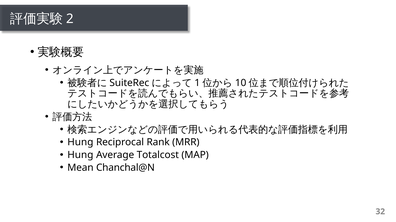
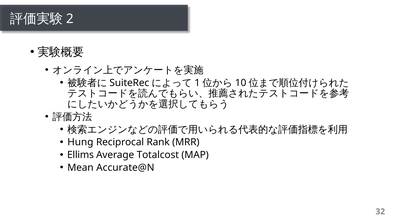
Hung at (80, 155): Hung -> Ellims
Chanchal@N: Chanchal@N -> Accurate@N
